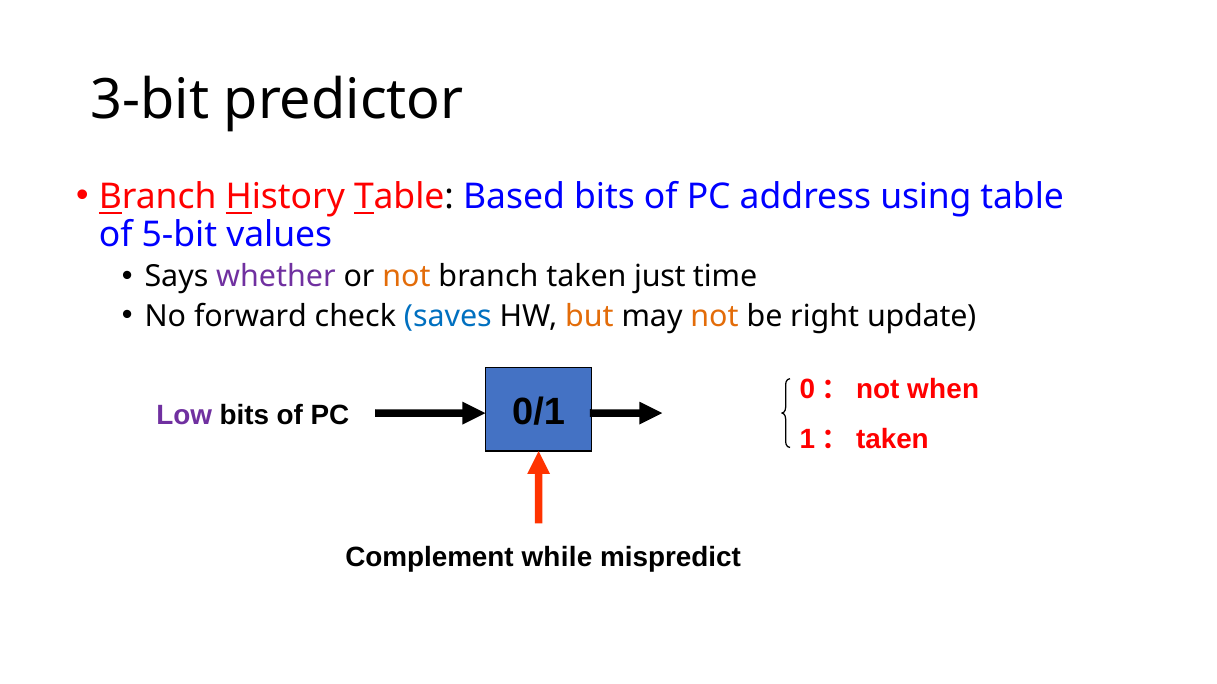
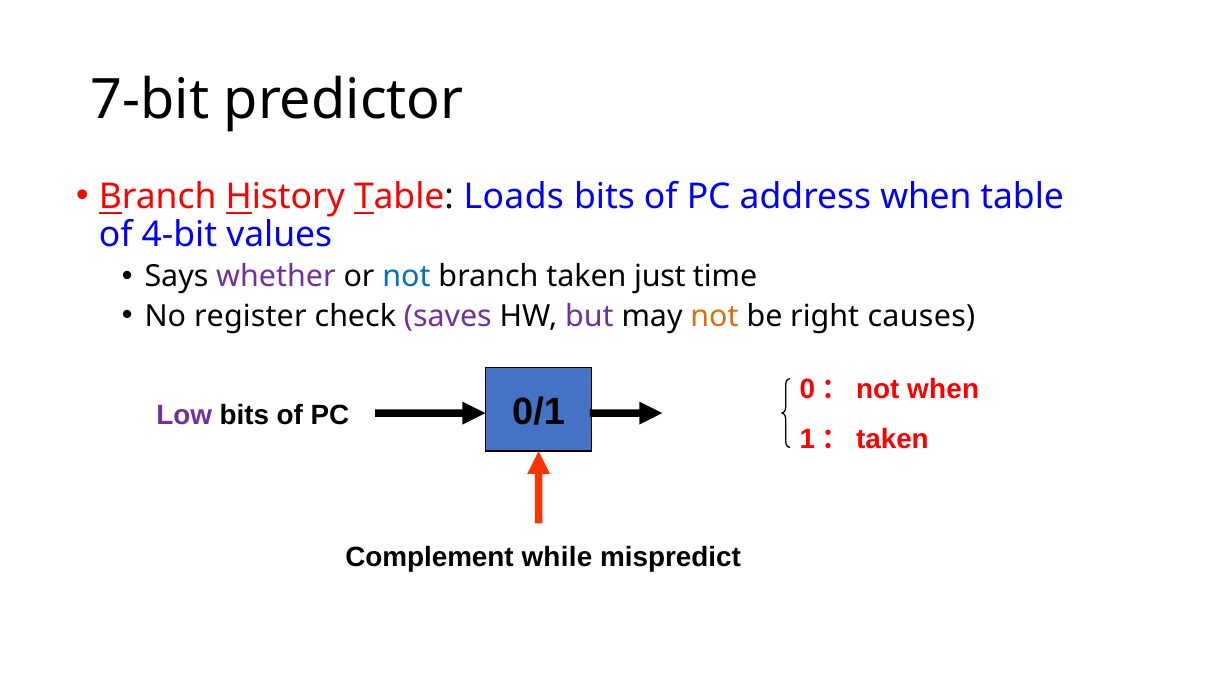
3-bit: 3-bit -> 7-bit
Based: Based -> Loads
address using: using -> when
5-bit: 5-bit -> 4-bit
not at (407, 277) colour: orange -> blue
forward: forward -> register
saves colour: blue -> purple
but colour: orange -> purple
update: update -> causes
